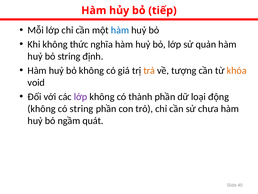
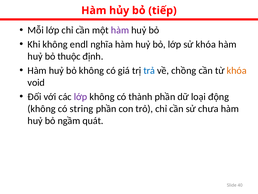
hàm at (120, 30) colour: blue -> purple
thức: thức -> endl
sử quản: quản -> khóa
bỏ string: string -> thuộc
trả colour: orange -> blue
tượng: tượng -> chồng
